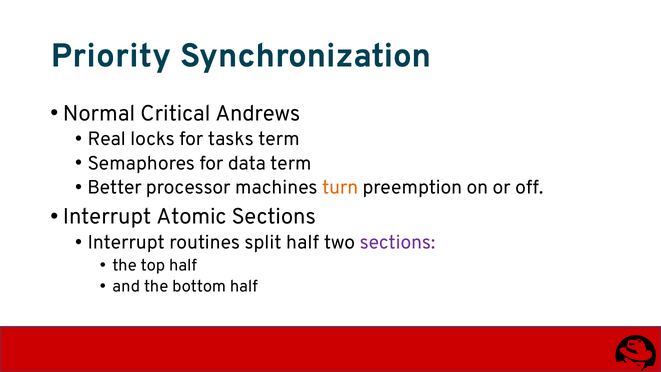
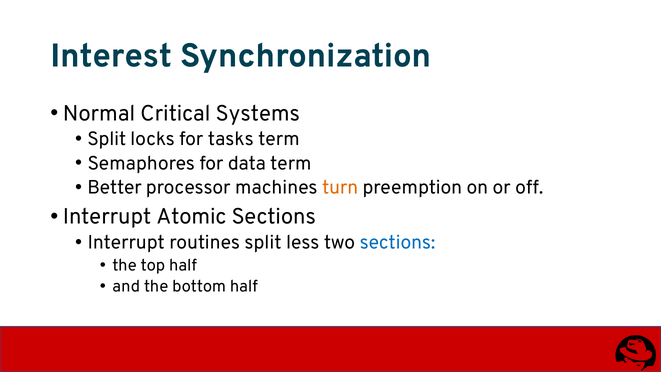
Priority: Priority -> Interest
Andrews: Andrews -> Systems
Real at (107, 139): Real -> Split
split half: half -> less
sections at (397, 242) colour: purple -> blue
